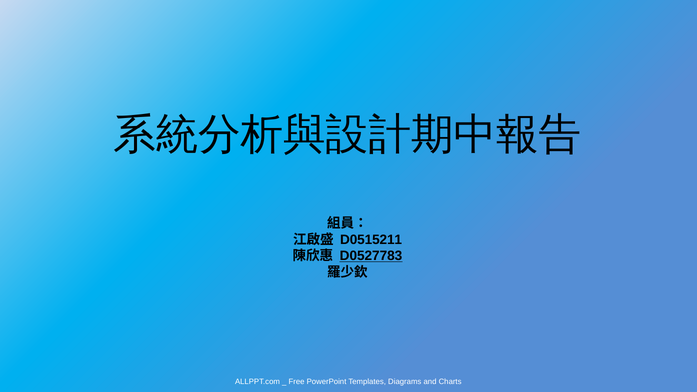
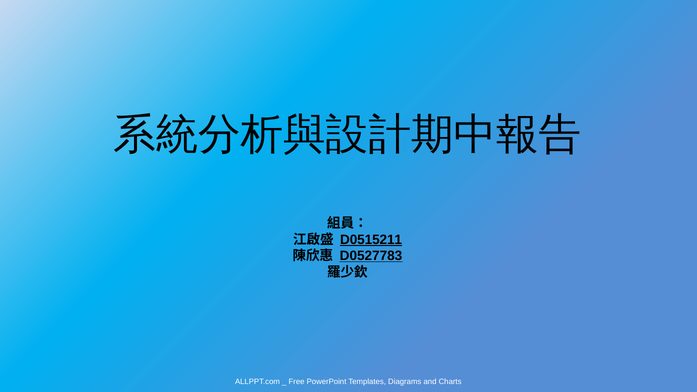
D0515211 underline: none -> present
